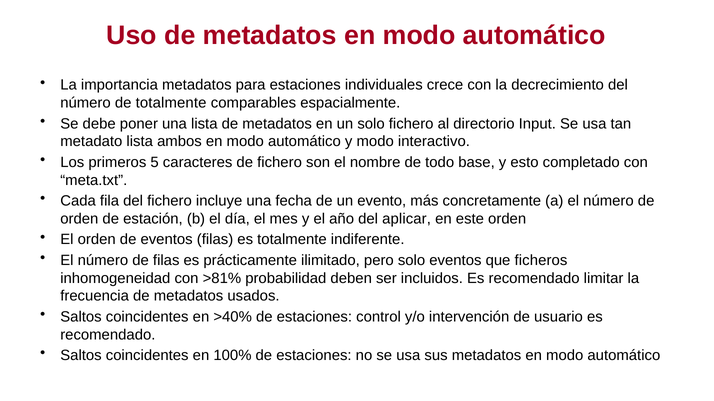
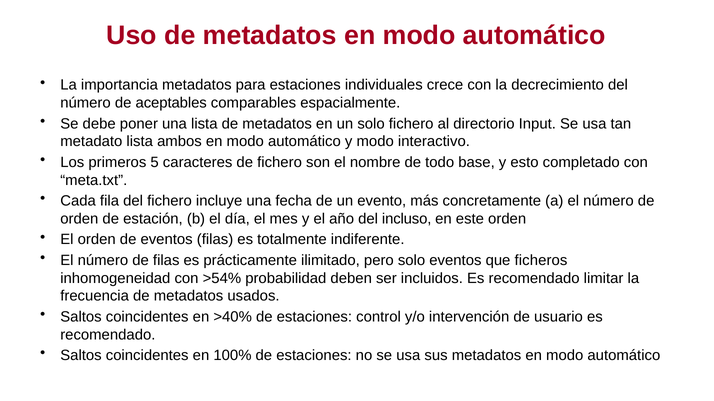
de totalmente: totalmente -> aceptables
aplicar: aplicar -> incluso
>81%: >81% -> >54%
